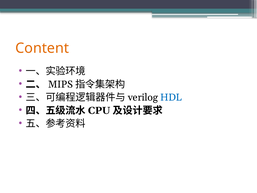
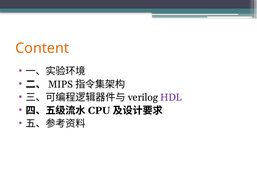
HDL colour: blue -> purple
